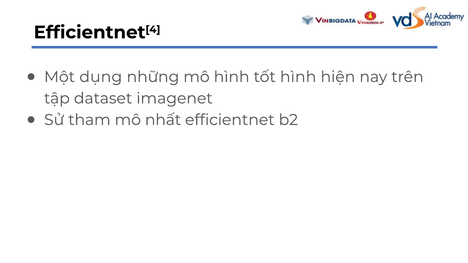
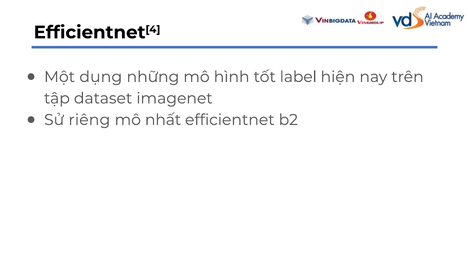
tốt hình: hình -> label
tham: tham -> riêng
